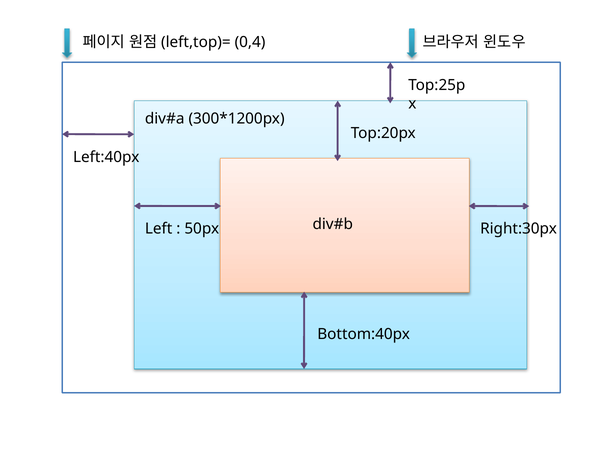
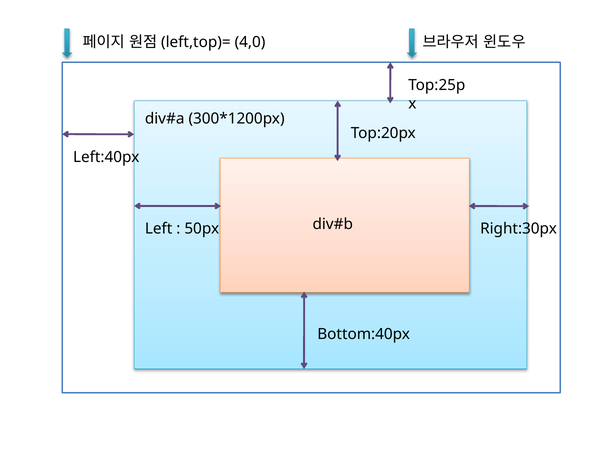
0,4: 0,4 -> 4,0
